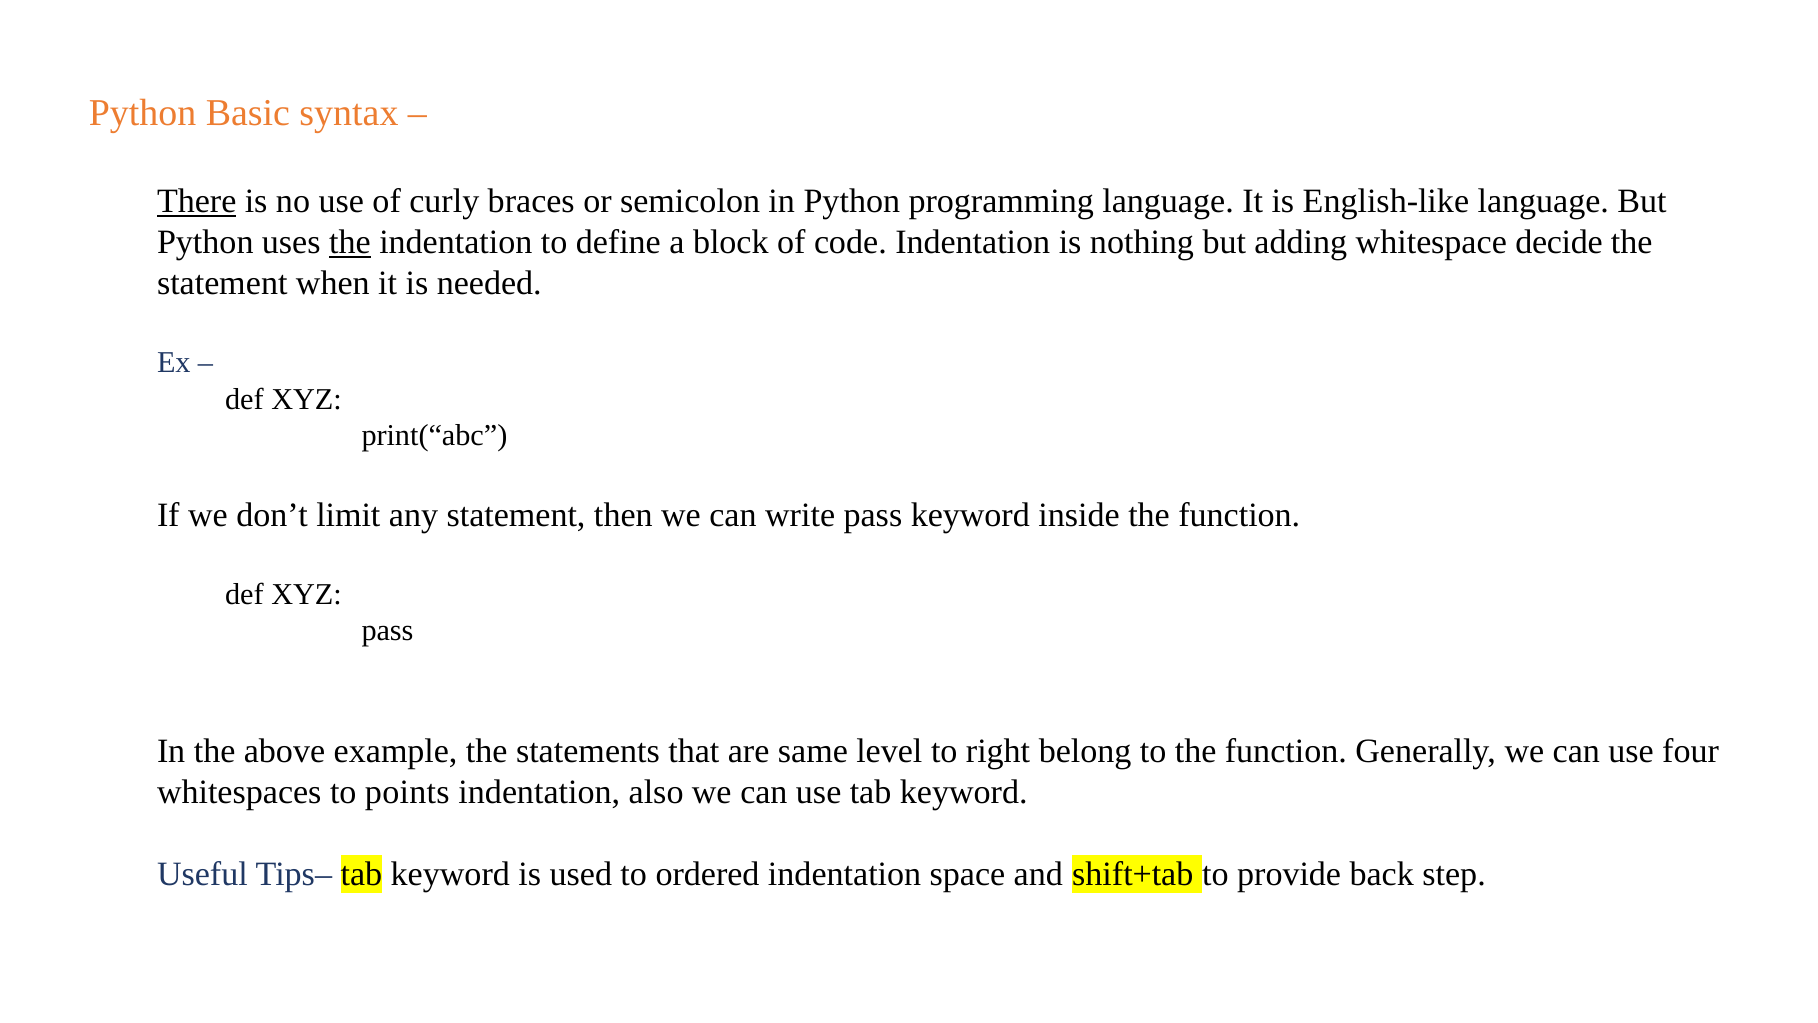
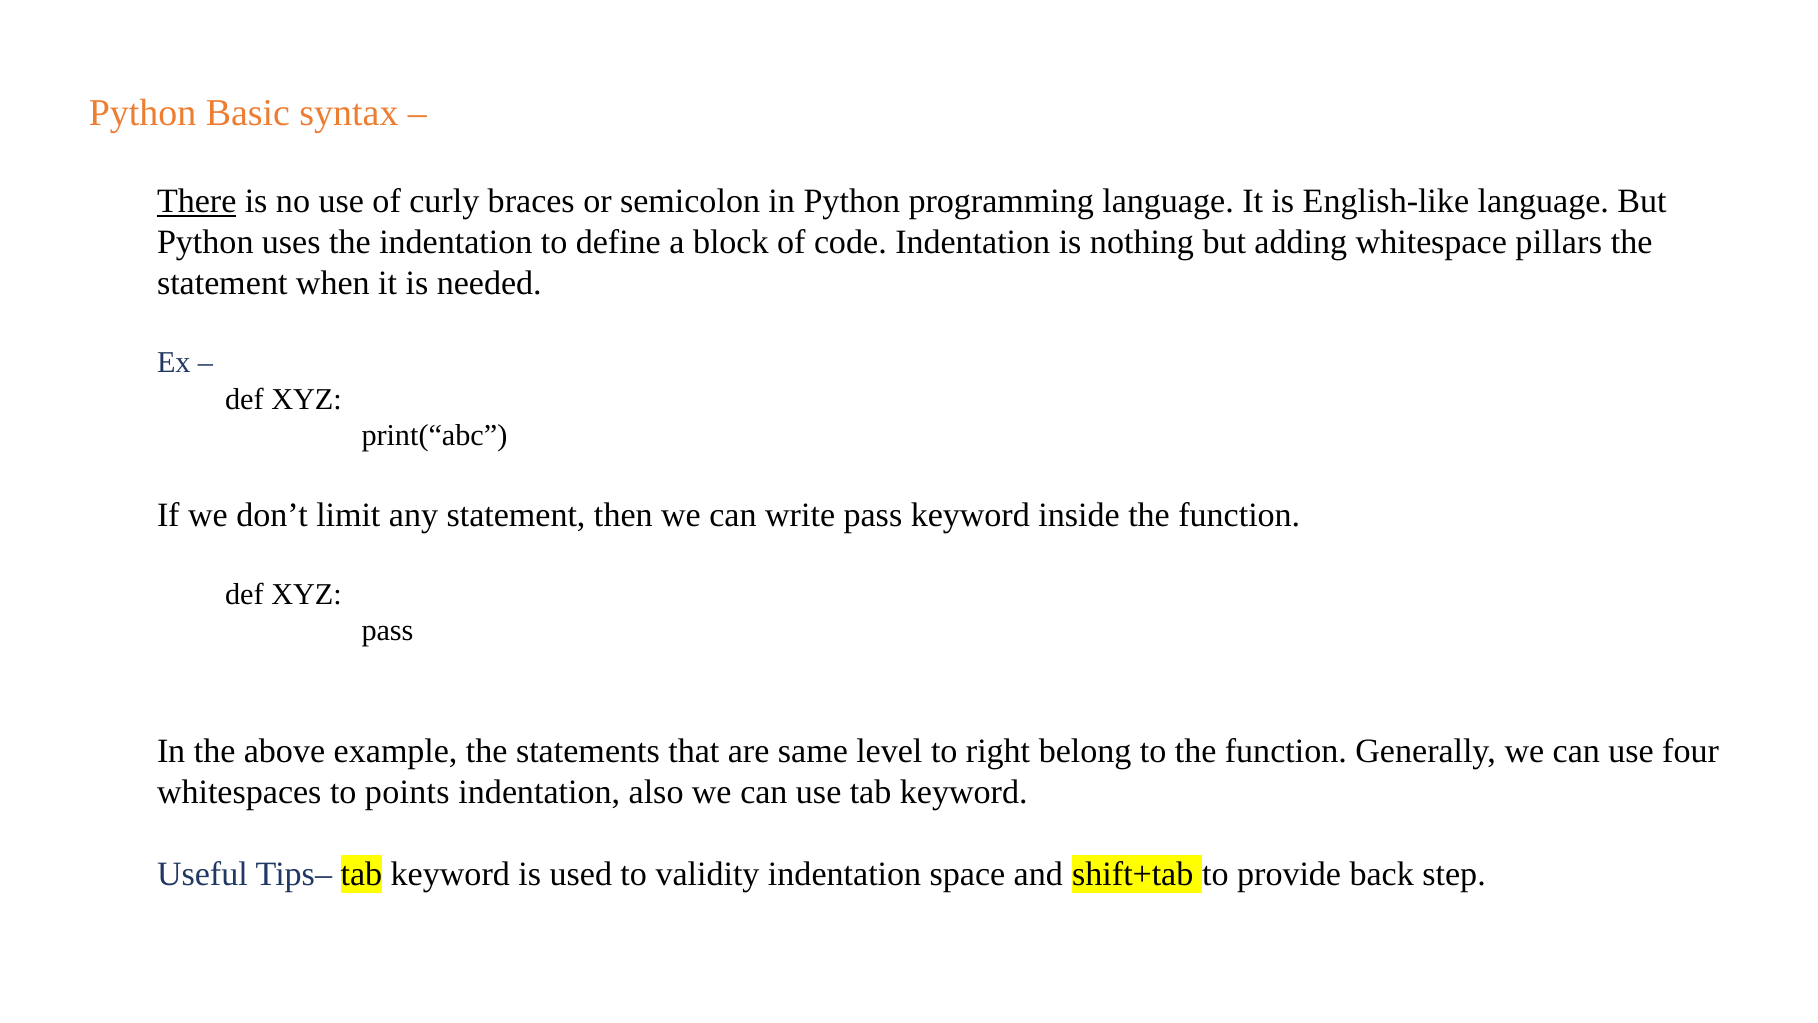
the at (350, 242) underline: present -> none
decide: decide -> pillars
ordered: ordered -> validity
